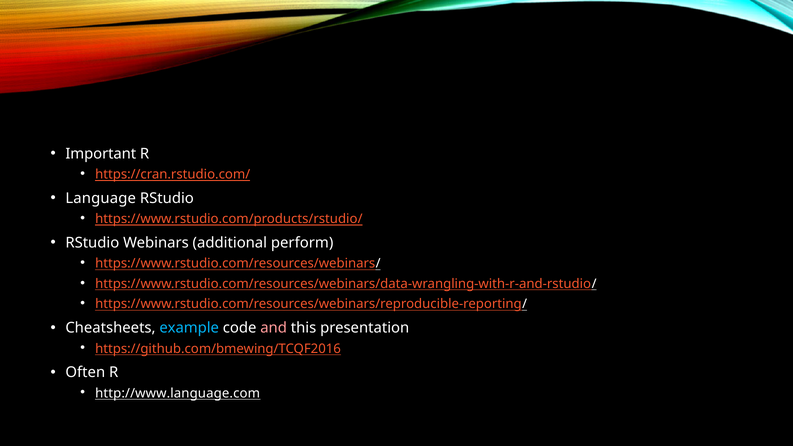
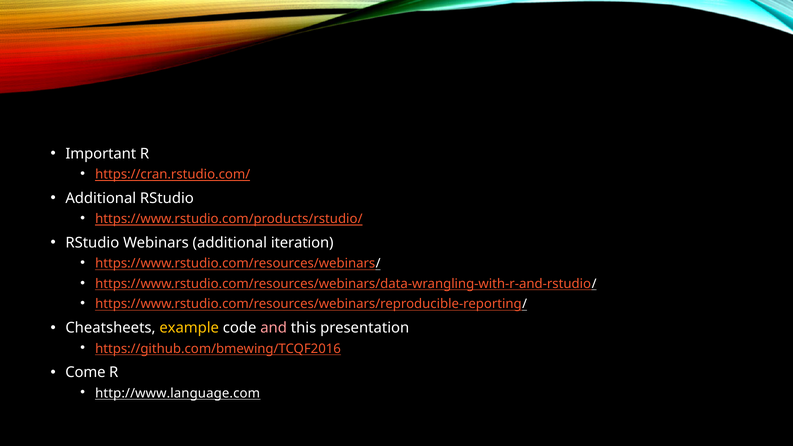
Language at (101, 198): Language -> Additional
perform: perform -> iteration
example colour: light blue -> yellow
Often: Often -> Come
